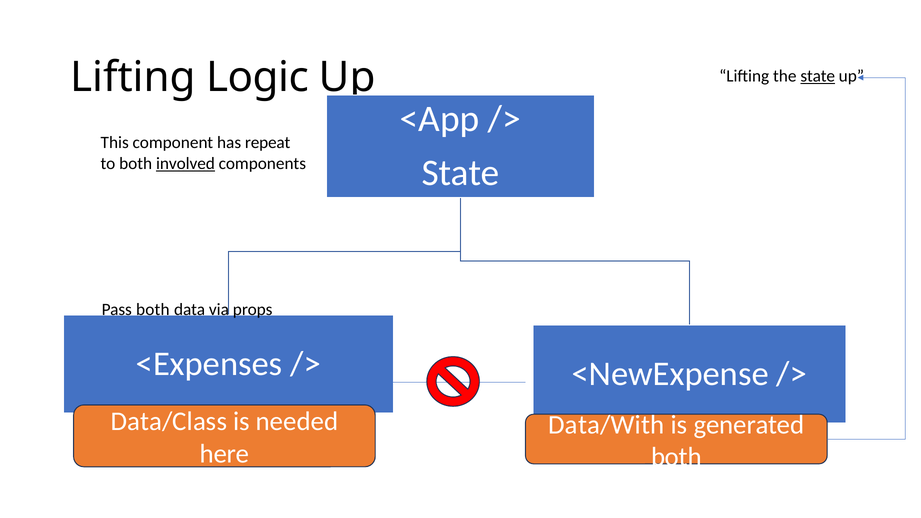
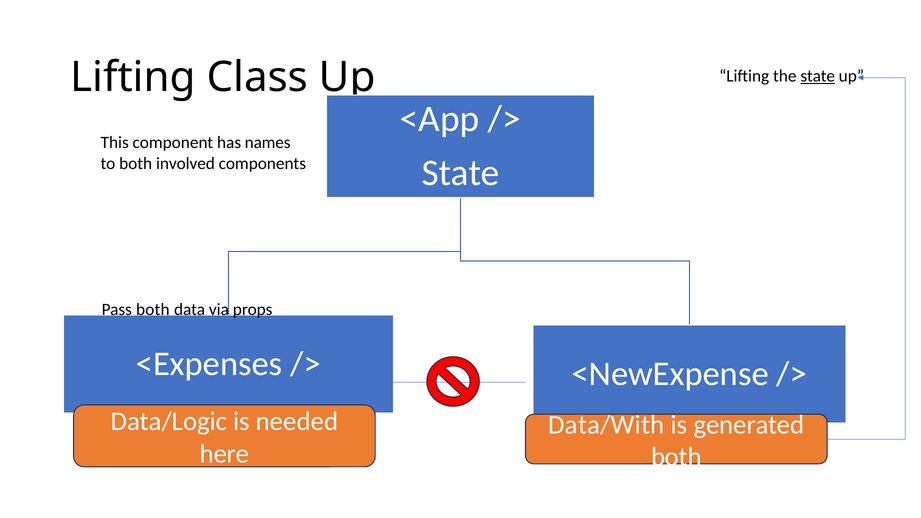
Logic: Logic -> Class
repeat: repeat -> names
involved underline: present -> none
Data/Class: Data/Class -> Data/Logic
